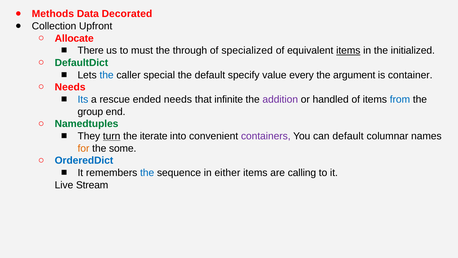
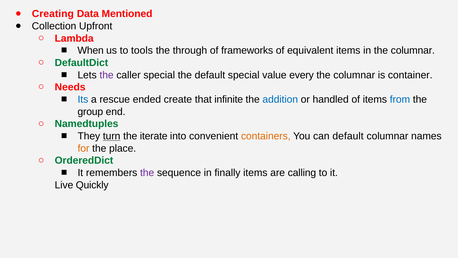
Methods: Methods -> Creating
Decorated: Decorated -> Mentioned
Allocate: Allocate -> Lambda
There: There -> When
must: must -> tools
specialized: specialized -> frameworks
items at (348, 50) underline: present -> none
in the initialized: initialized -> columnar
the at (107, 75) colour: blue -> purple
default specify: specify -> special
argument at (354, 75): argument -> columnar
ended needs: needs -> create
addition colour: purple -> blue
containers colour: purple -> orange
some: some -> place
OrderedDict colour: blue -> green
the at (147, 173) colour: blue -> purple
either: either -> finally
Stream: Stream -> Quickly
